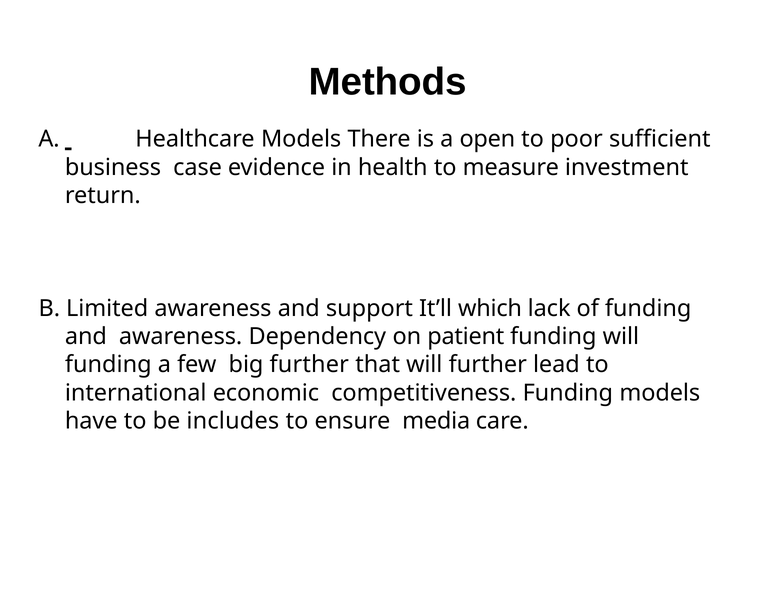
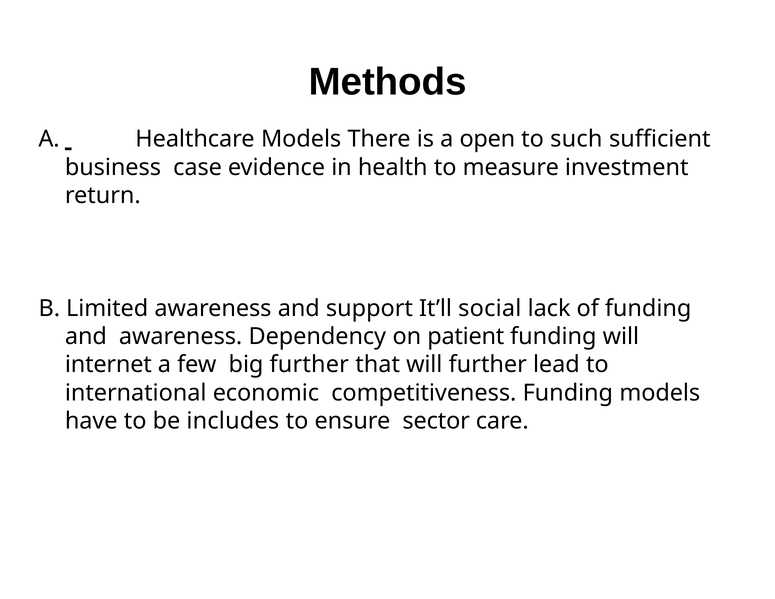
poor: poor -> such
which: which -> social
funding at (108, 365): funding -> internet
media: media -> sector
